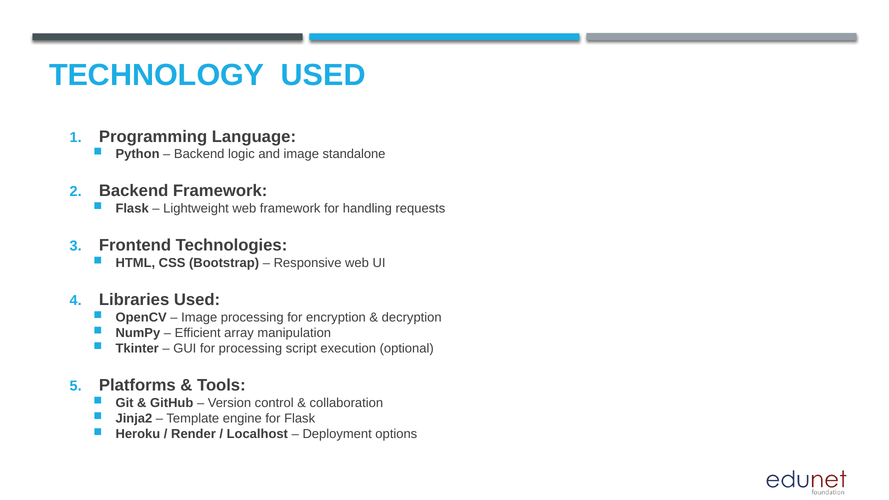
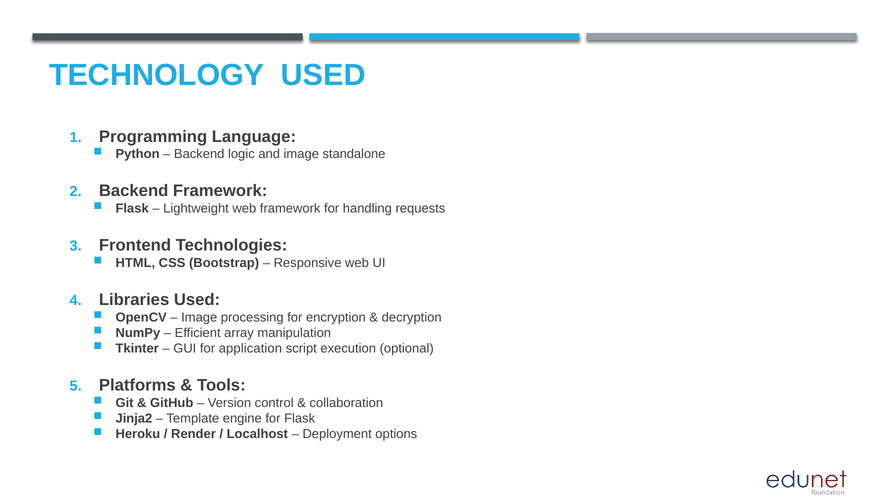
for processing: processing -> application
